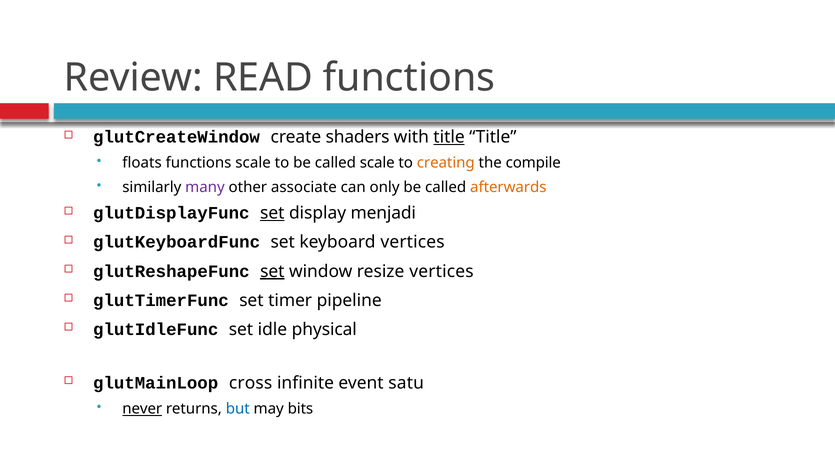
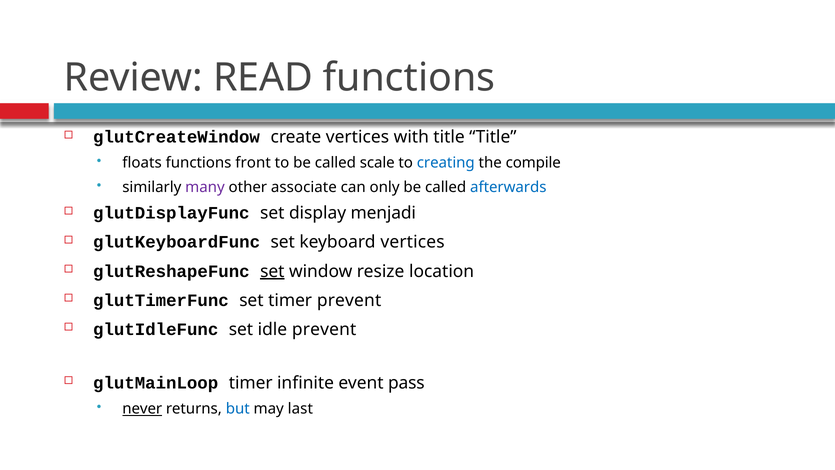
create shaders: shaders -> vertices
title at (449, 137) underline: present -> none
functions scale: scale -> front
creating colour: orange -> blue
afterwards colour: orange -> blue
set at (272, 213) underline: present -> none
resize vertices: vertices -> location
timer pipeline: pipeline -> prevent
idle physical: physical -> prevent
glutMainLoop cross: cross -> timer
satu: satu -> pass
bits: bits -> last
